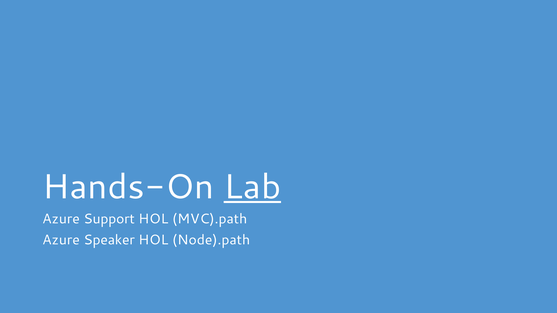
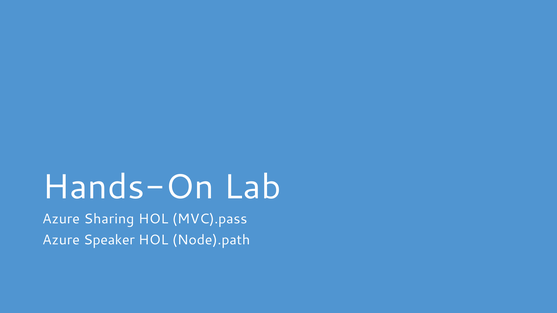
Lab underline: present -> none
Support: Support -> Sharing
MVC).path: MVC).path -> MVC).pass
